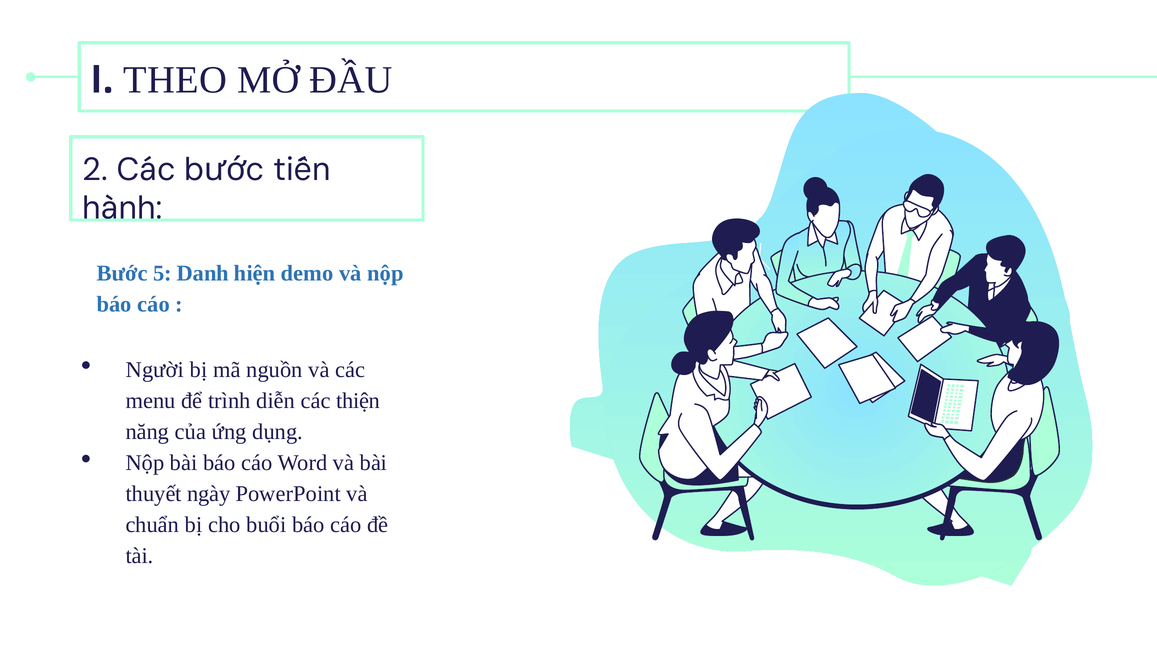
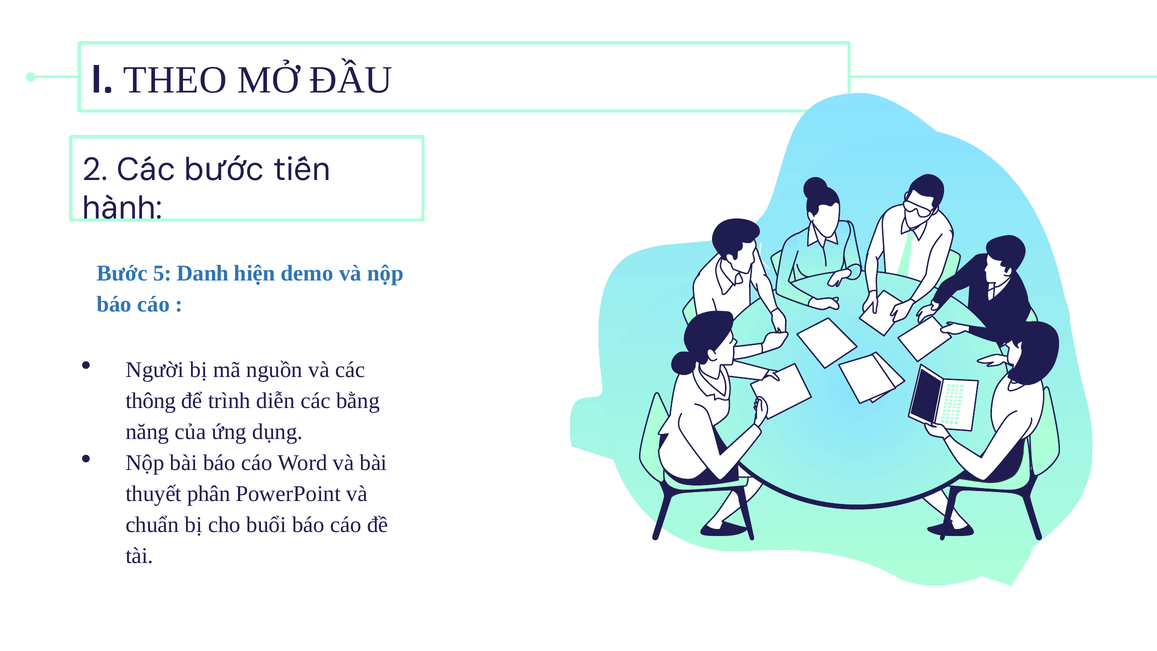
menu: menu -> thông
thiện: thiện -> bằng
ngày: ngày -> phân
